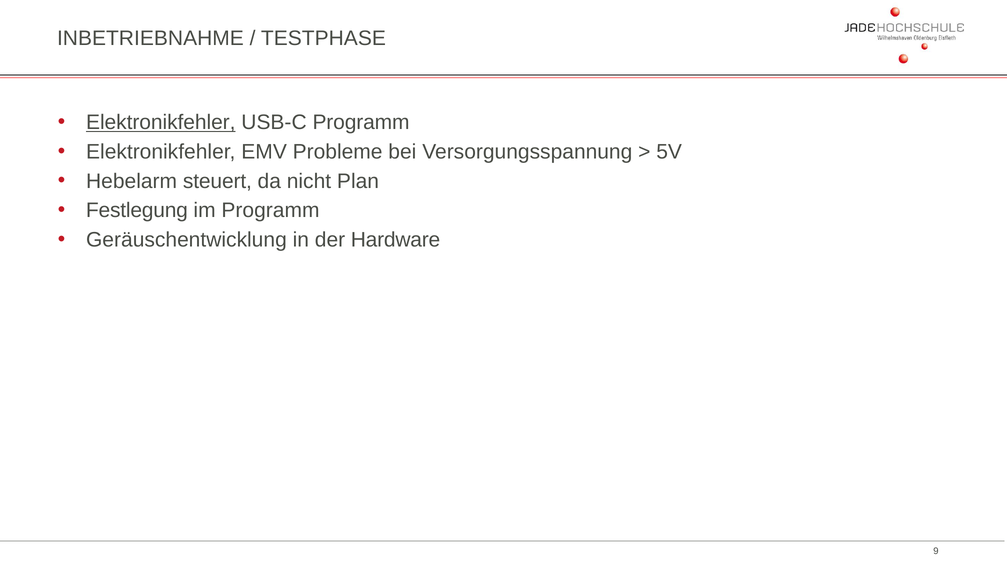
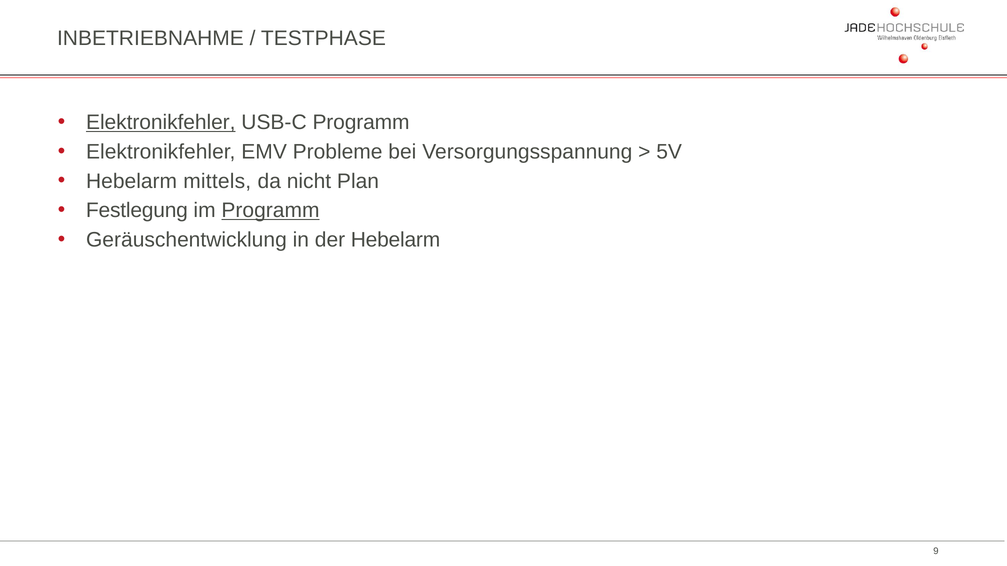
steuert: steuert -> mittels
Programm at (270, 211) underline: none -> present
der Hardware: Hardware -> Hebelarm
